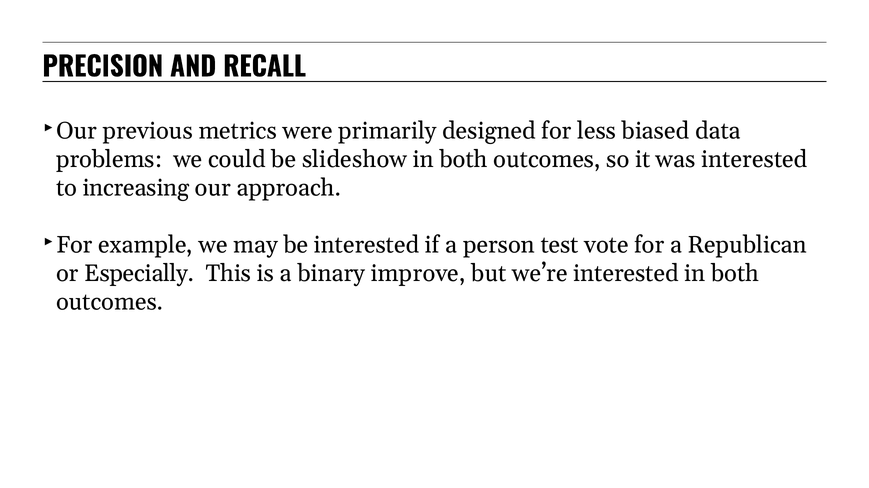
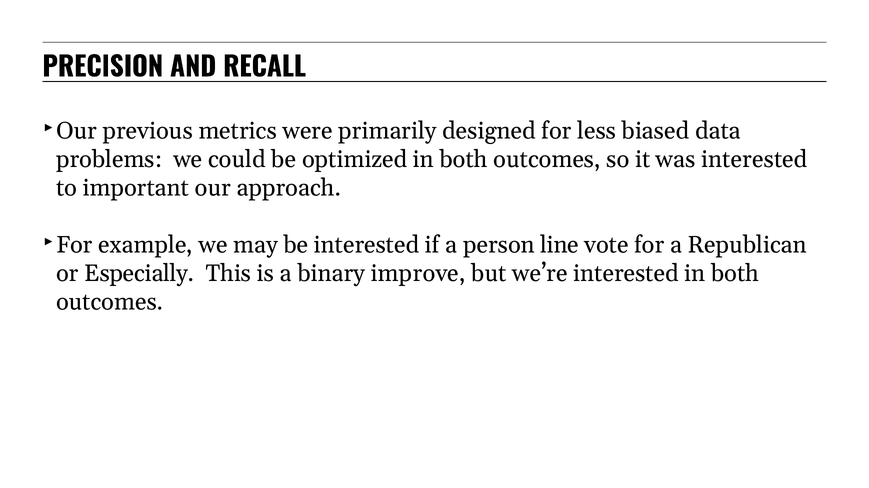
slideshow: slideshow -> optimized
increasing: increasing -> important
test: test -> line
